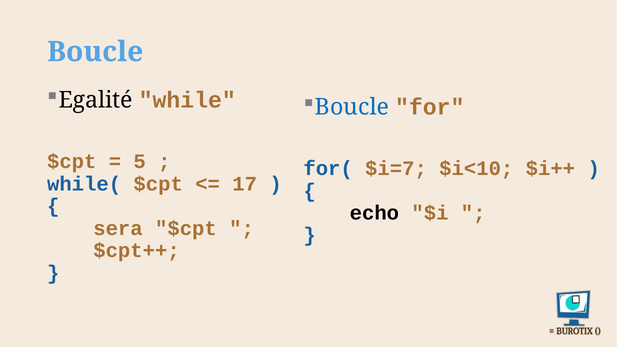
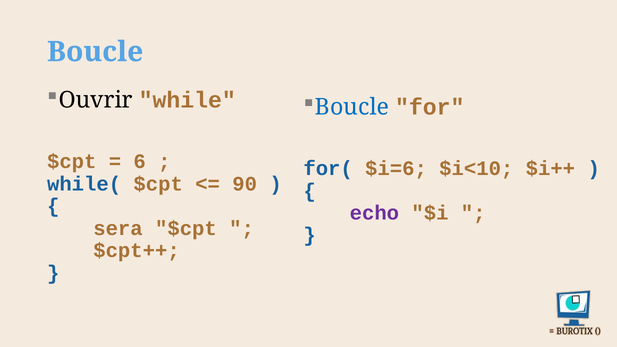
Egalité: Egalité -> Ouvrir
5: 5 -> 6
$i=7: $i=7 -> $i=6
17: 17 -> 90
echo colour: black -> purple
